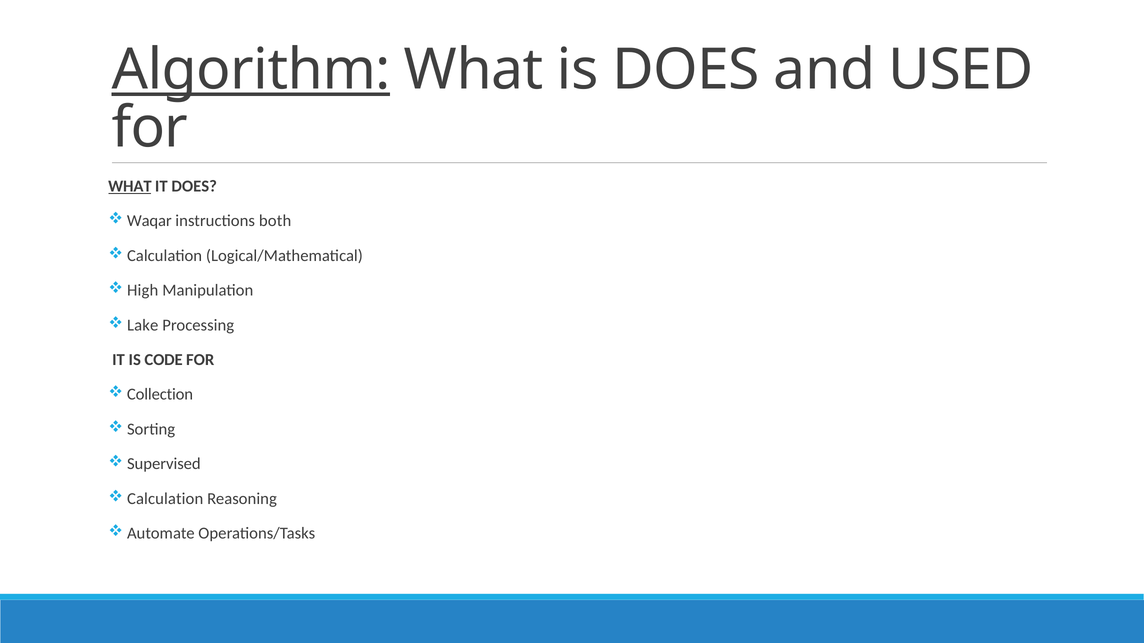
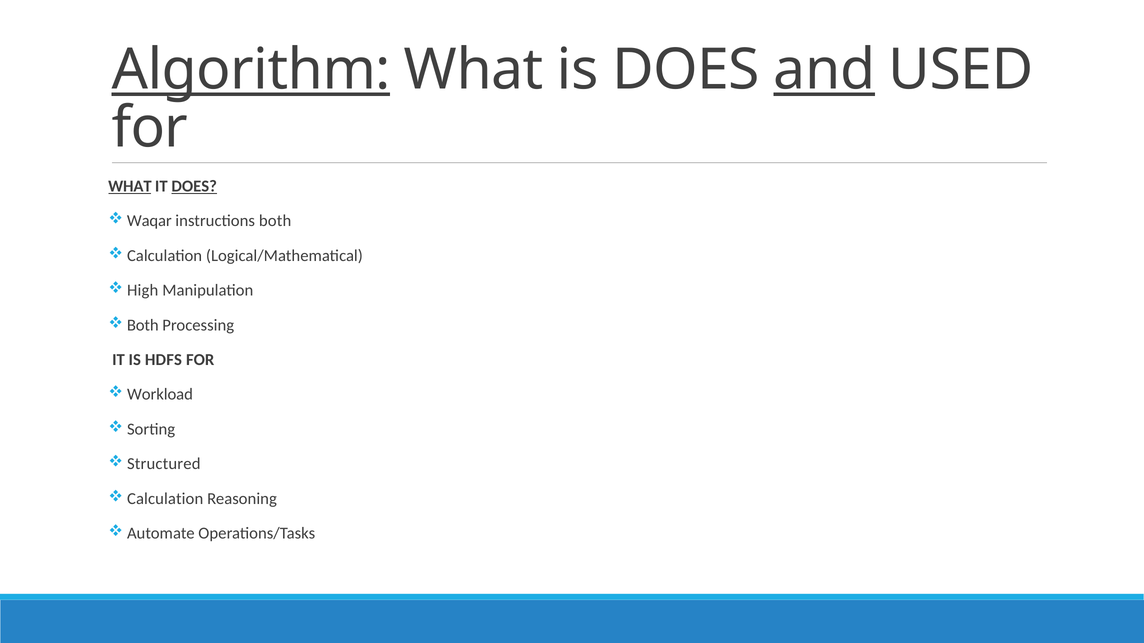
and underline: none -> present
DOES at (194, 186) underline: none -> present
Lake at (143, 325): Lake -> Both
CODE: CODE -> HDFS
Collection: Collection -> Workload
Supervised: Supervised -> Structured
